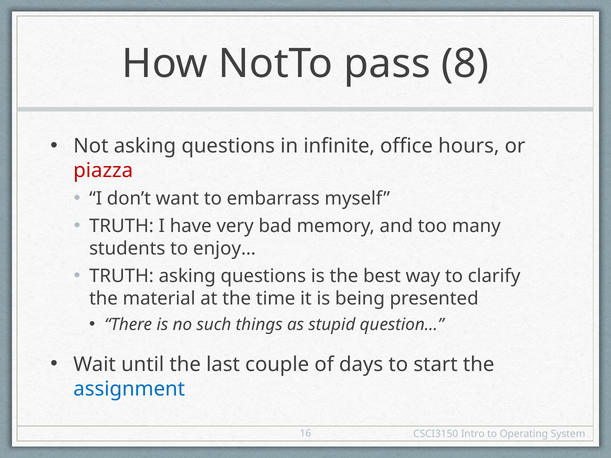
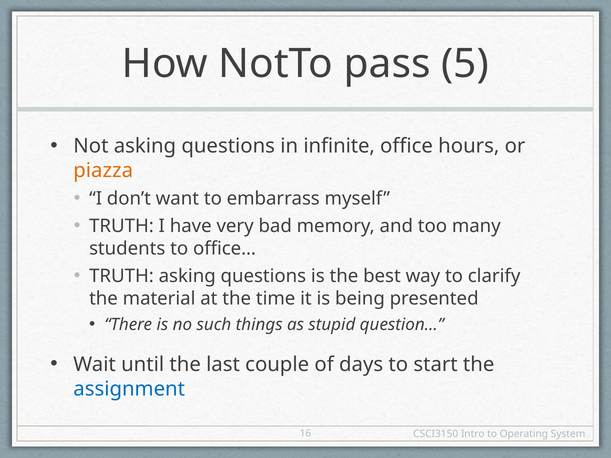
8: 8 -> 5
piazza colour: red -> orange
enjoy…: enjoy… -> office…
